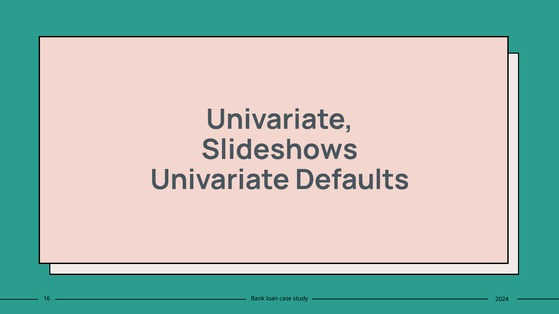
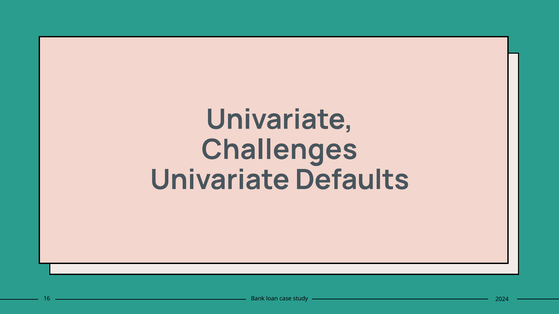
Slideshows: Slideshows -> Challenges
